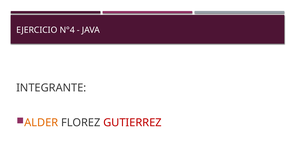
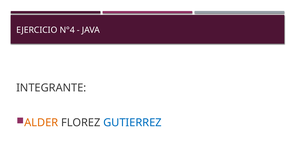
GUTIERREZ colour: red -> blue
